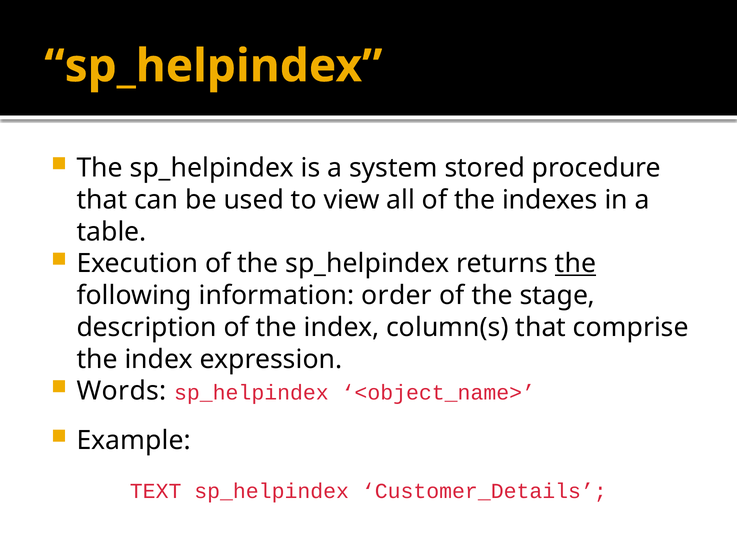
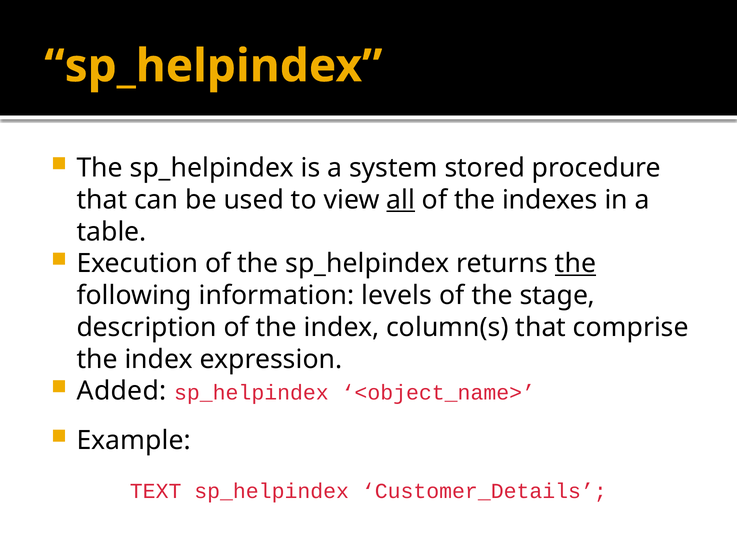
all underline: none -> present
order: order -> levels
Words: Words -> Added
